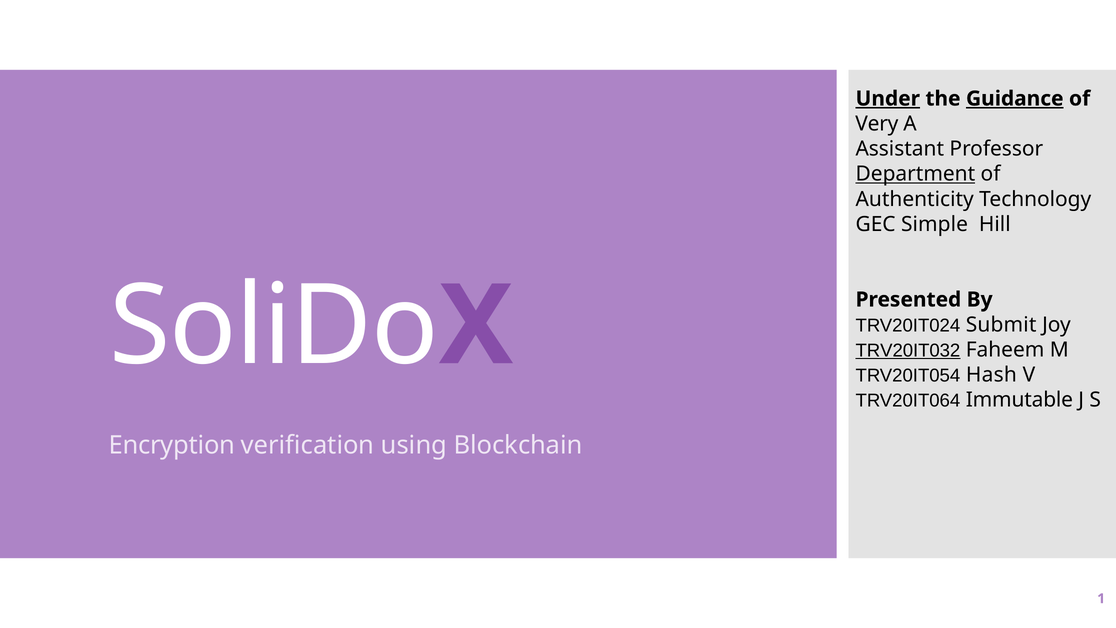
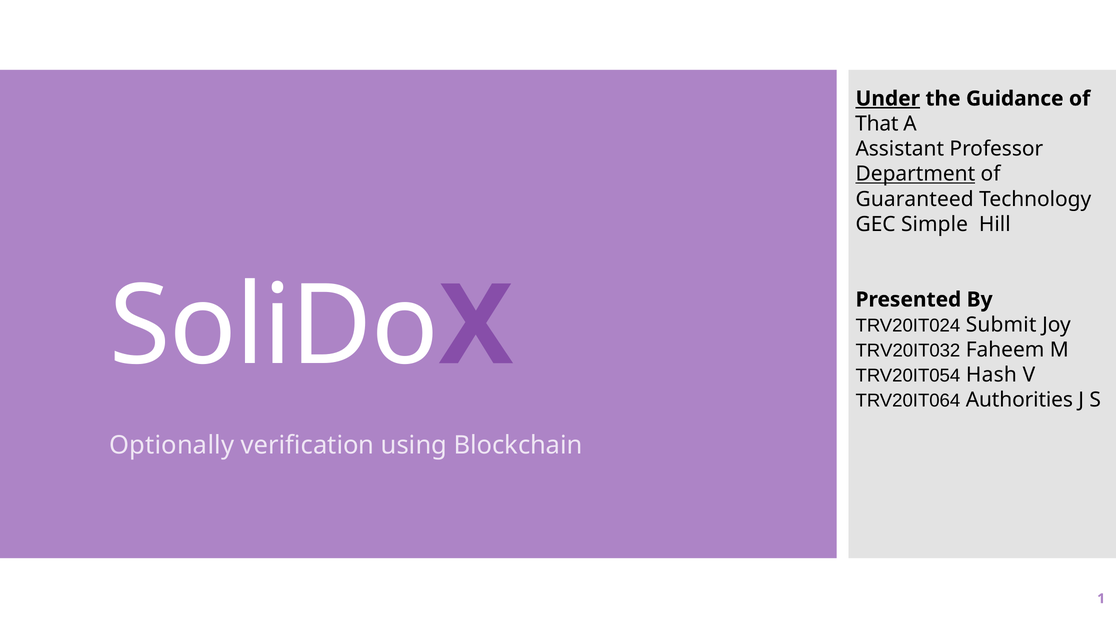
Guidance underline: present -> none
Very: Very -> That
Authenticity: Authenticity -> Guaranteed
TRV20IT032 underline: present -> none
Immutable: Immutable -> Authorities
Encryption: Encryption -> Optionally
